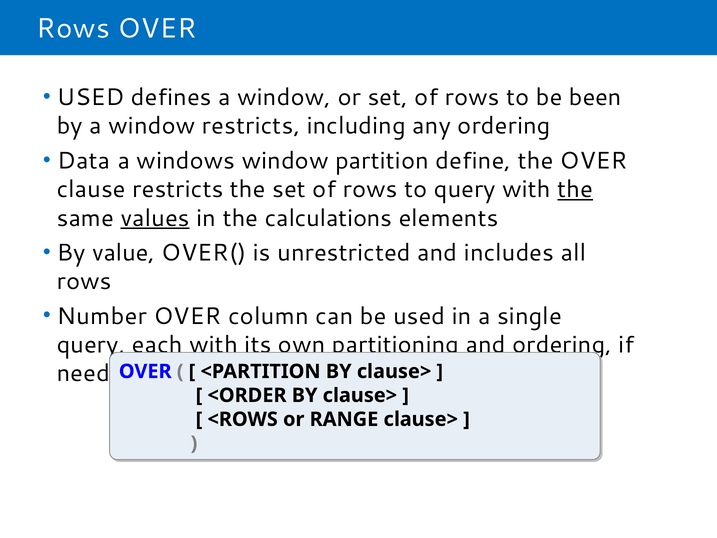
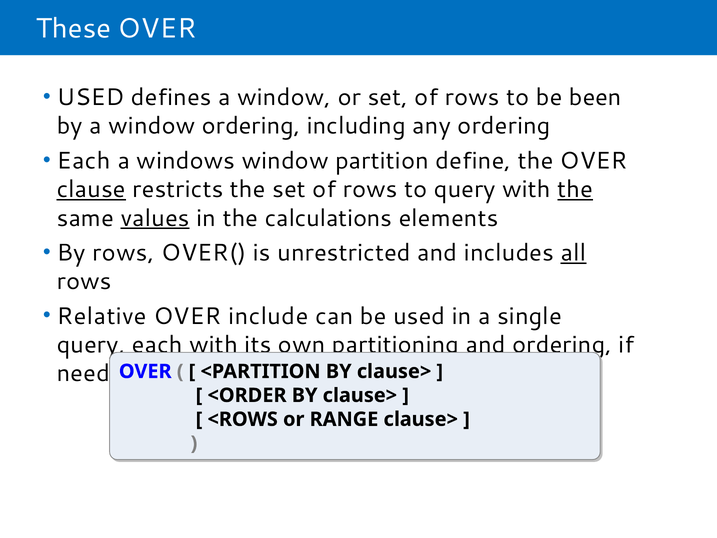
Rows at (73, 28): Rows -> These
window restricts: restricts -> ordering
Data at (84, 161): Data -> Each
clause underline: none -> present
By value: value -> rows
all underline: none -> present
Number: Number -> Relative
column: column -> include
